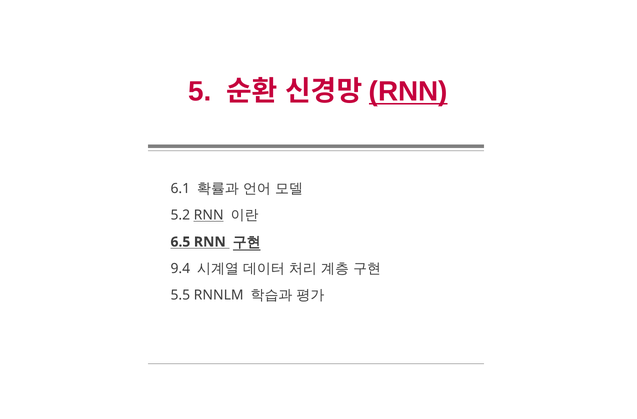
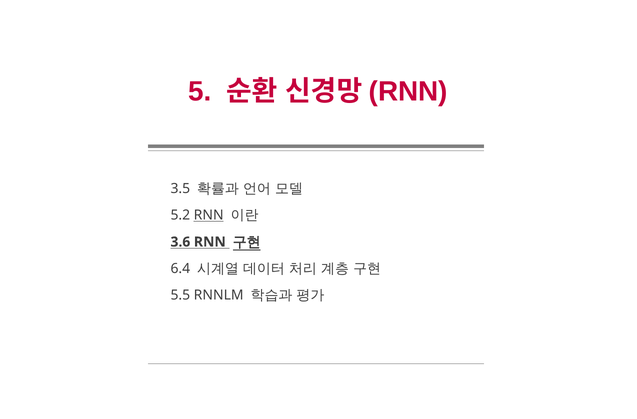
RNN at (408, 92) underline: present -> none
6.1: 6.1 -> 3.5
6.5: 6.5 -> 3.6
9.4: 9.4 -> 6.4
